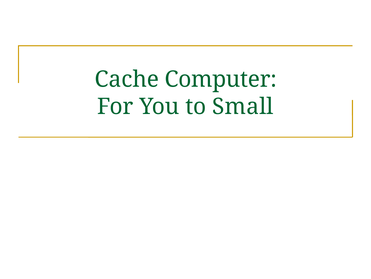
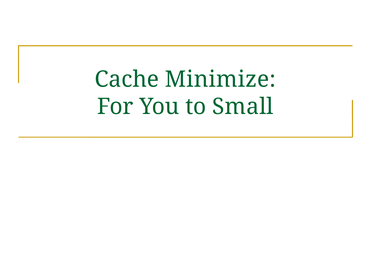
Computer: Computer -> Minimize
